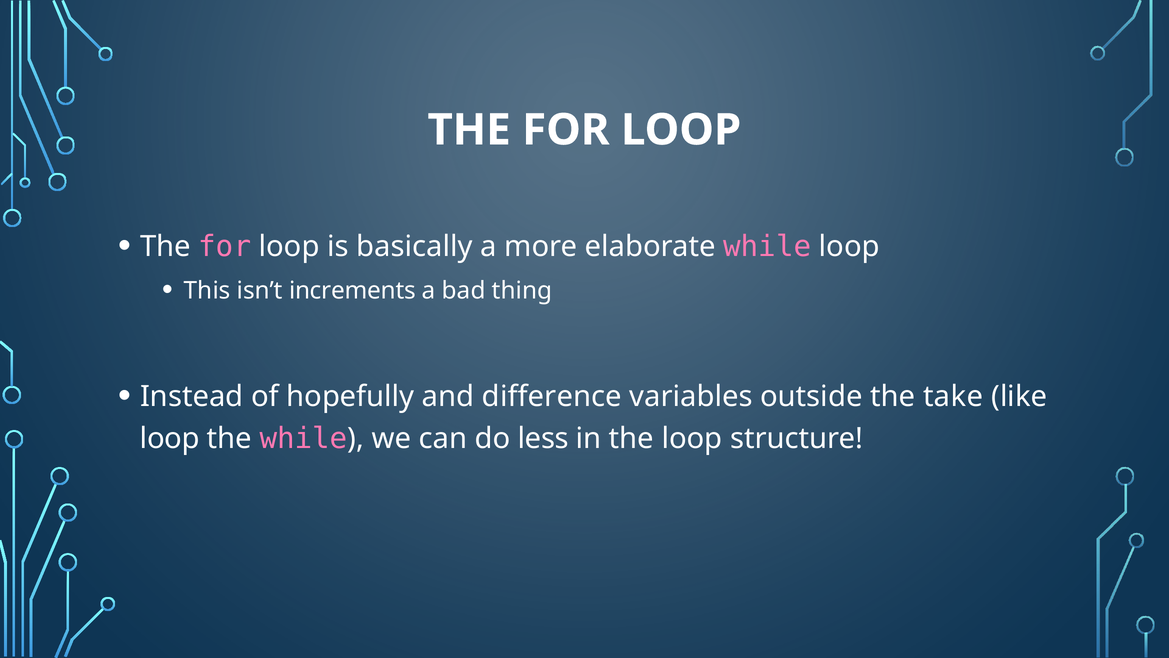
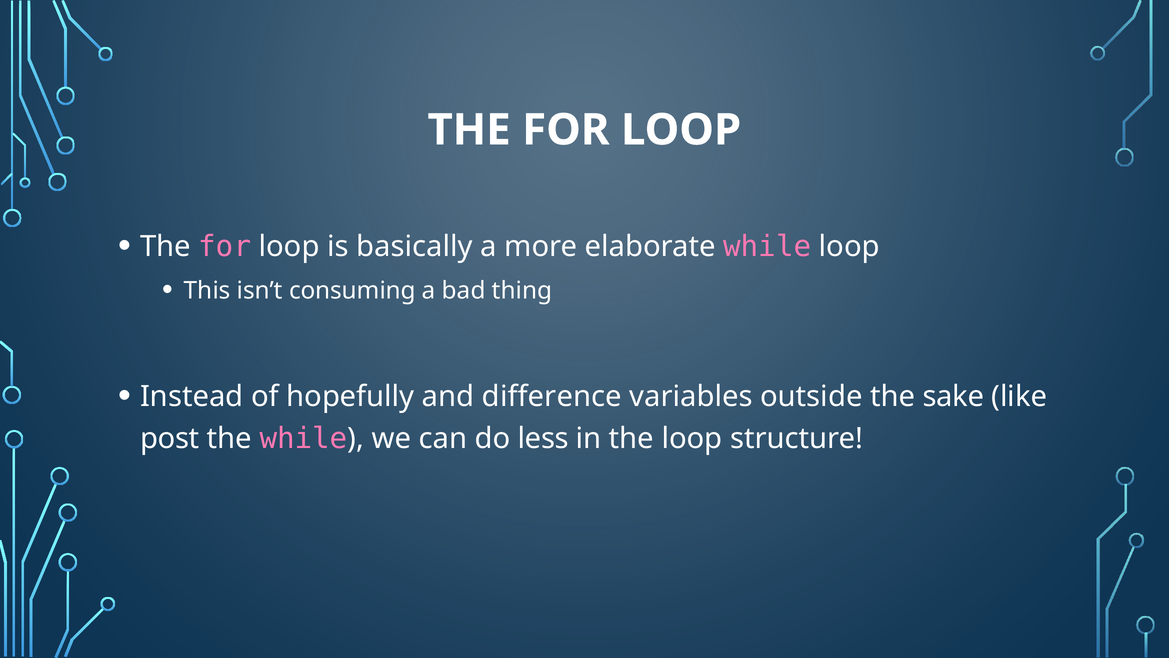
increments: increments -> consuming
take: take -> sake
loop at (170, 438): loop -> post
